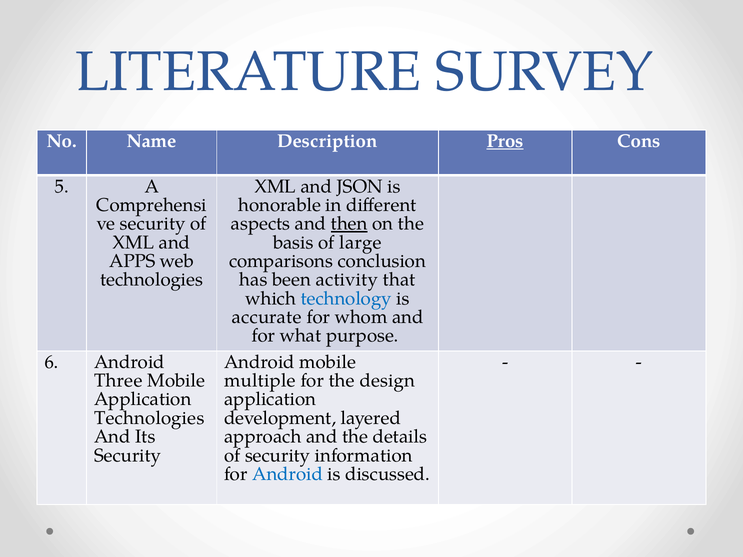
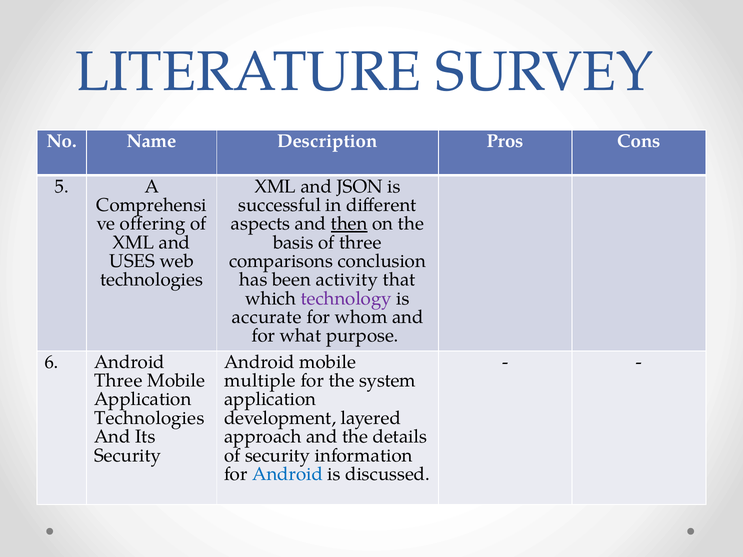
Pros underline: present -> none
honorable: honorable -> successful
security at (153, 224): security -> offering
of large: large -> three
APPS: APPS -> USES
technology colour: blue -> purple
design: design -> system
